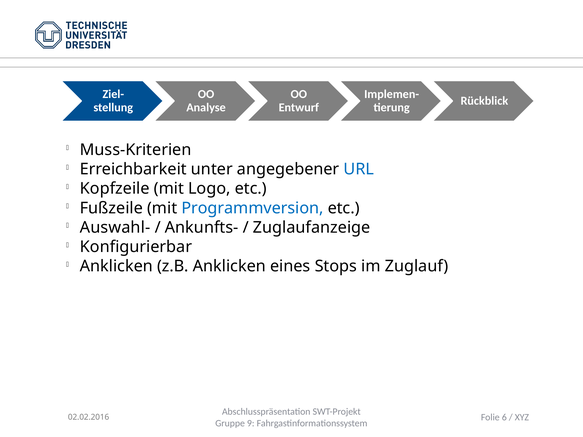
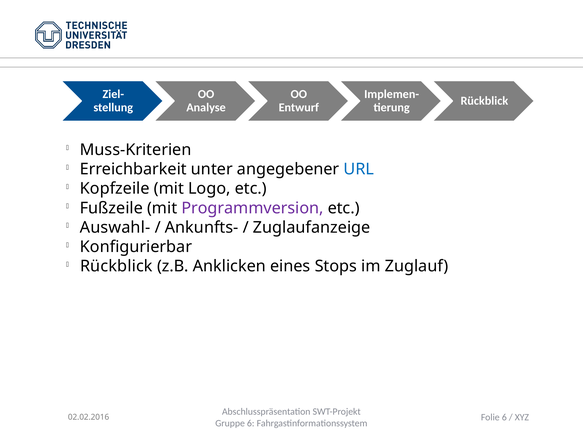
Programmversion colour: blue -> purple
Anklicken at (116, 266): Anklicken -> Rückblick
Gruppe 9: 9 -> 6
